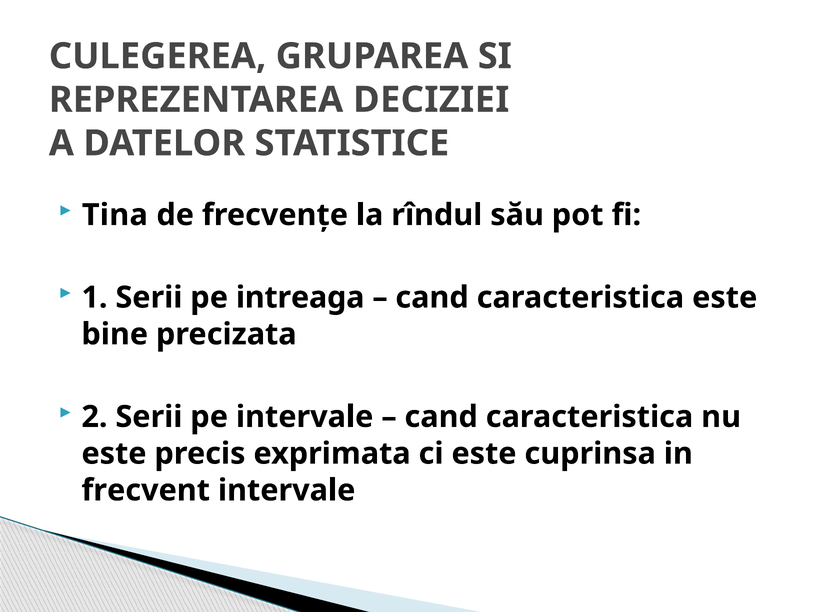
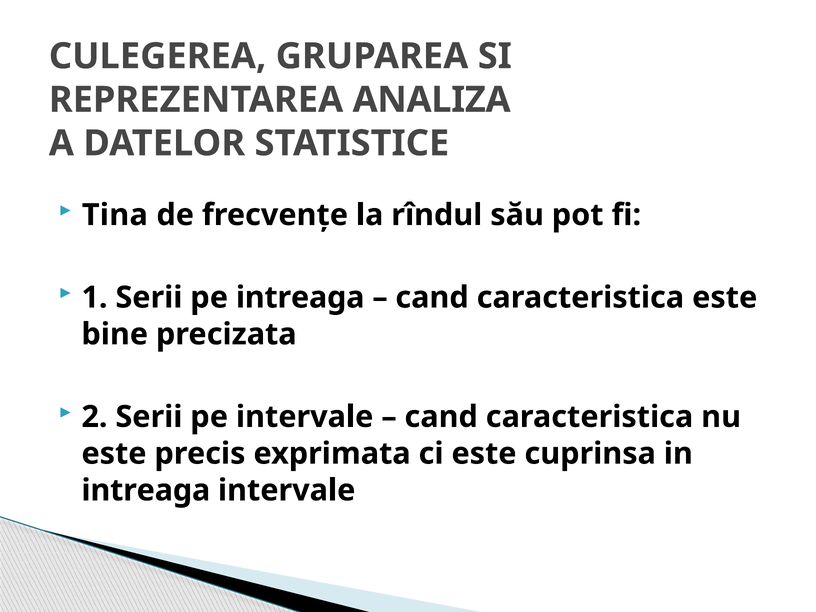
DECIZIEI: DECIZIEI -> ANALIZA
frecvent at (146, 490): frecvent -> intreaga
